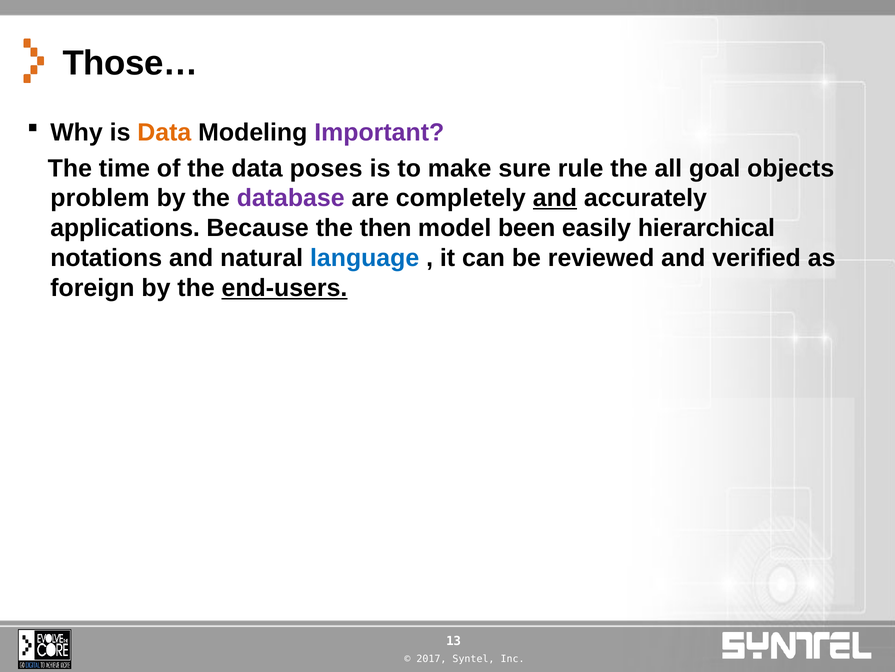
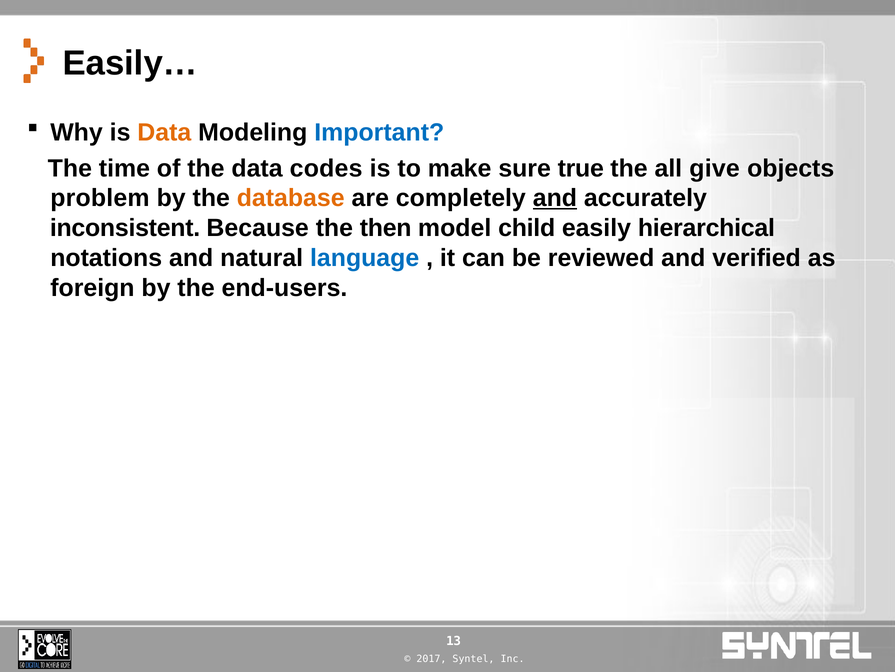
Those…: Those… -> Easily…
Important colour: purple -> blue
poses: poses -> codes
rule: rule -> true
goal: goal -> give
database colour: purple -> orange
applications: applications -> inconsistent
been: been -> child
end-users underline: present -> none
